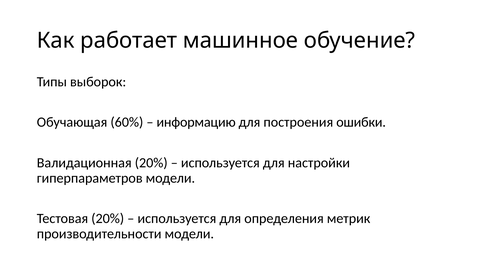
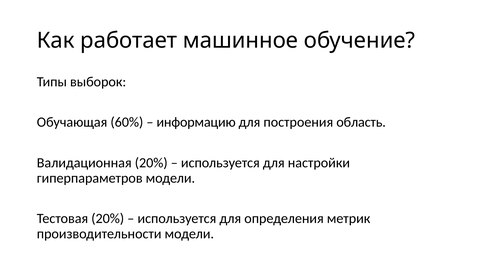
ошибки: ошибки -> область
